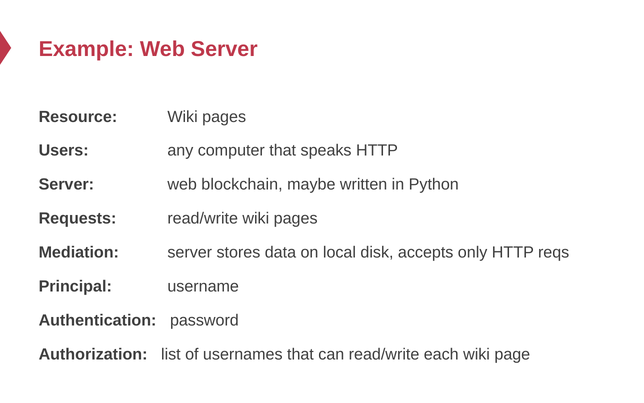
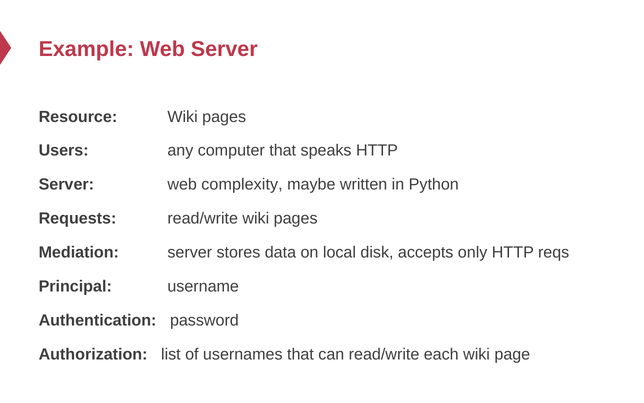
blockchain: blockchain -> complexity
